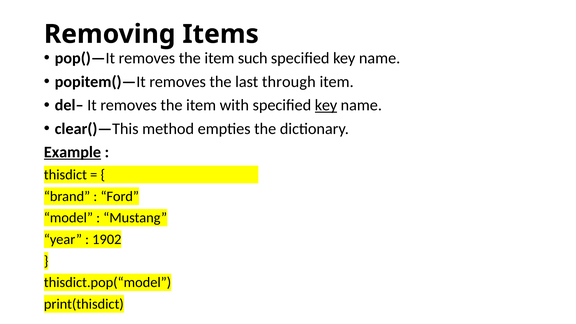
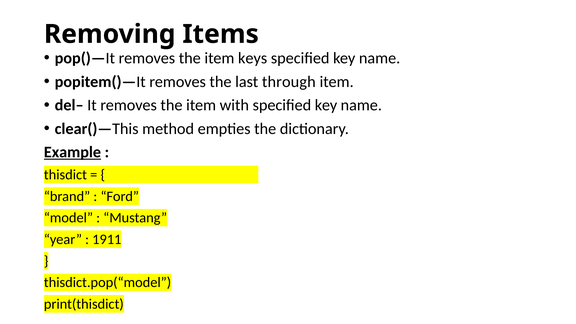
such: such -> keys
key at (326, 105) underline: present -> none
1902: 1902 -> 1911
